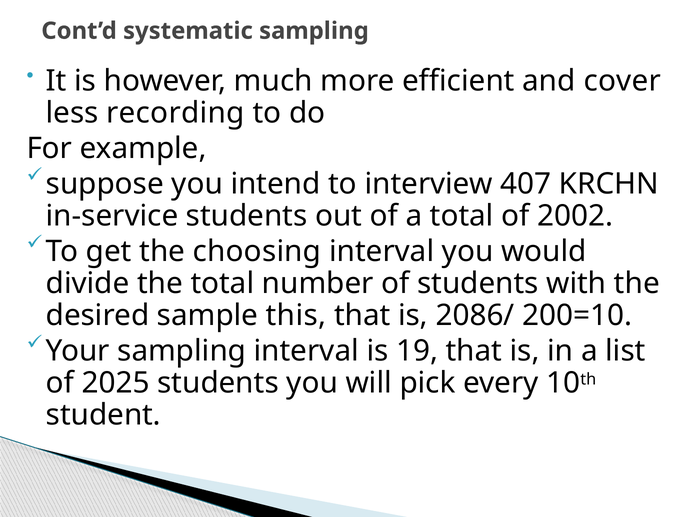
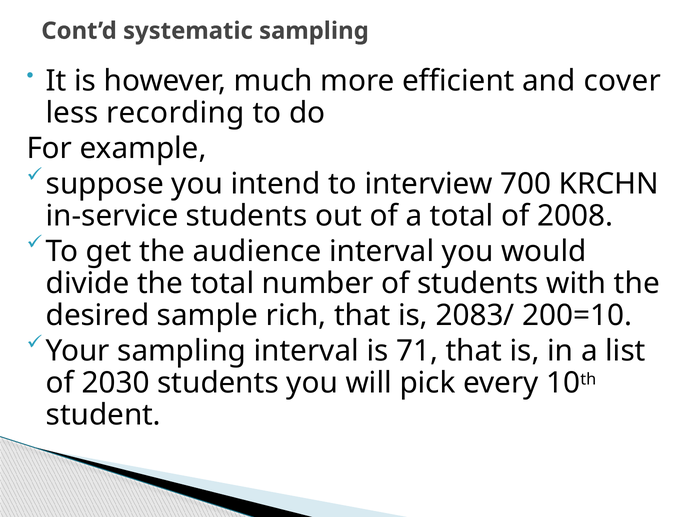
407: 407 -> 700
2002: 2002 -> 2008
choosing: choosing -> audience
this: this -> rich
2086/: 2086/ -> 2083/
19: 19 -> 71
2025: 2025 -> 2030
